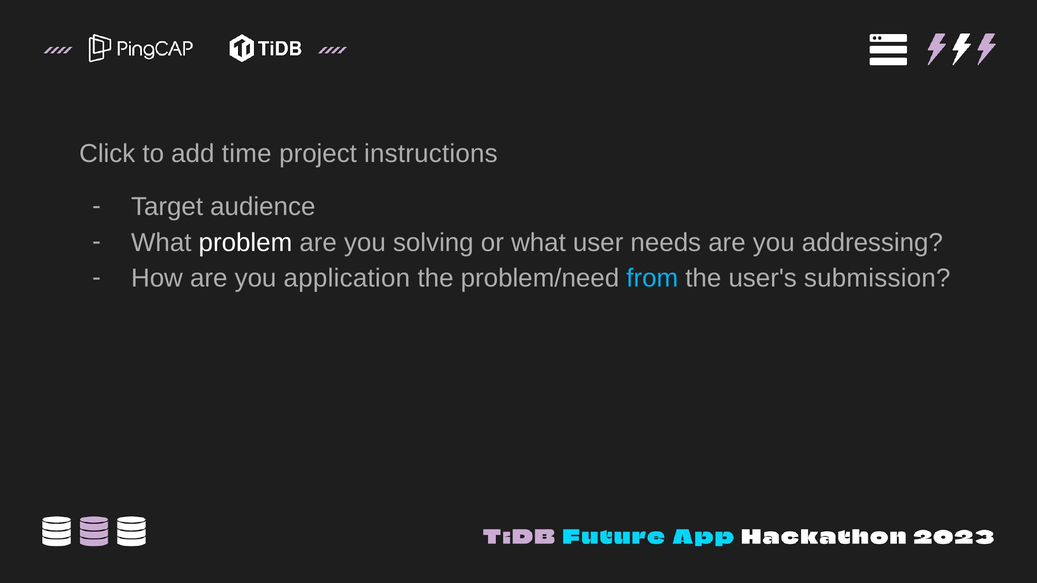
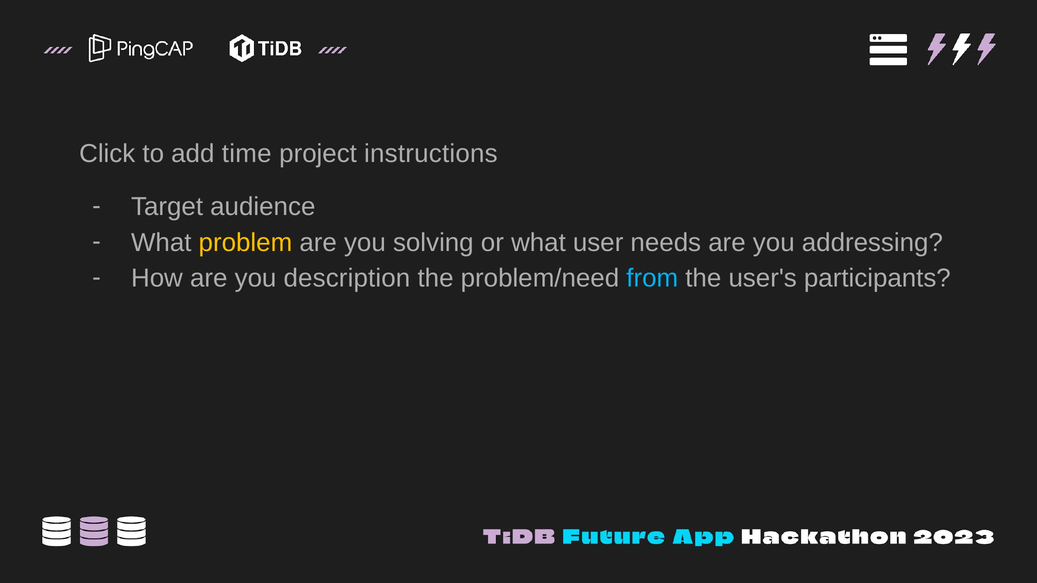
problem colour: white -> yellow
application: application -> description
submission: submission -> participants
